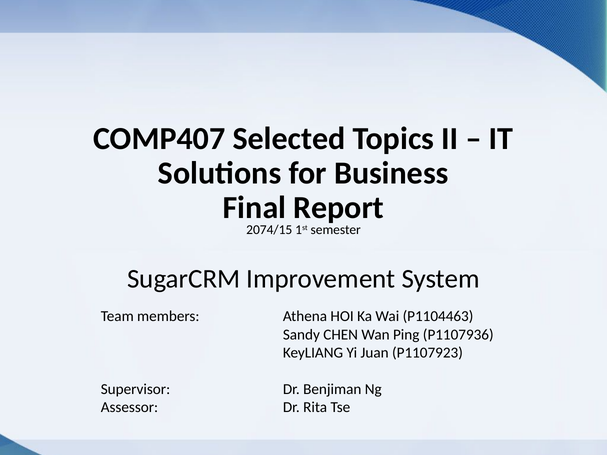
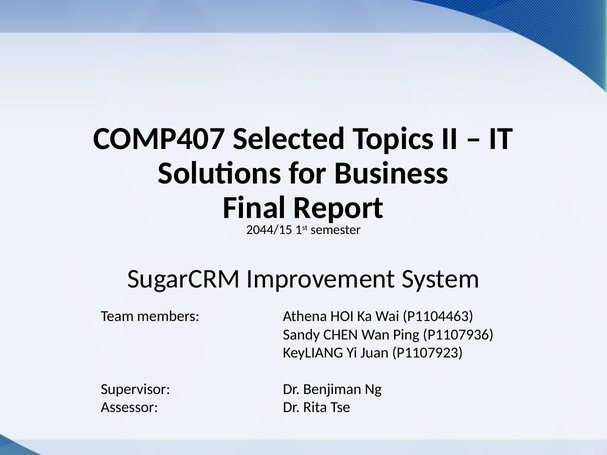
2074/15: 2074/15 -> 2044/15
